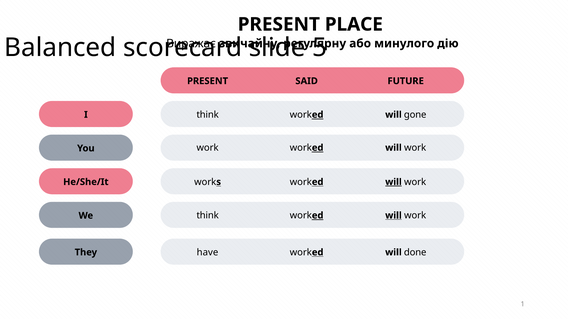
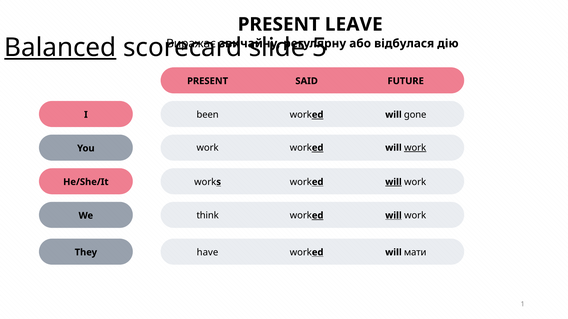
PLACE: PLACE -> LEAVE
минулого: минулого -> відбулася
Balanced underline: none -> present
think at (208, 115): think -> been
work at (415, 148) underline: none -> present
done: done -> мати
